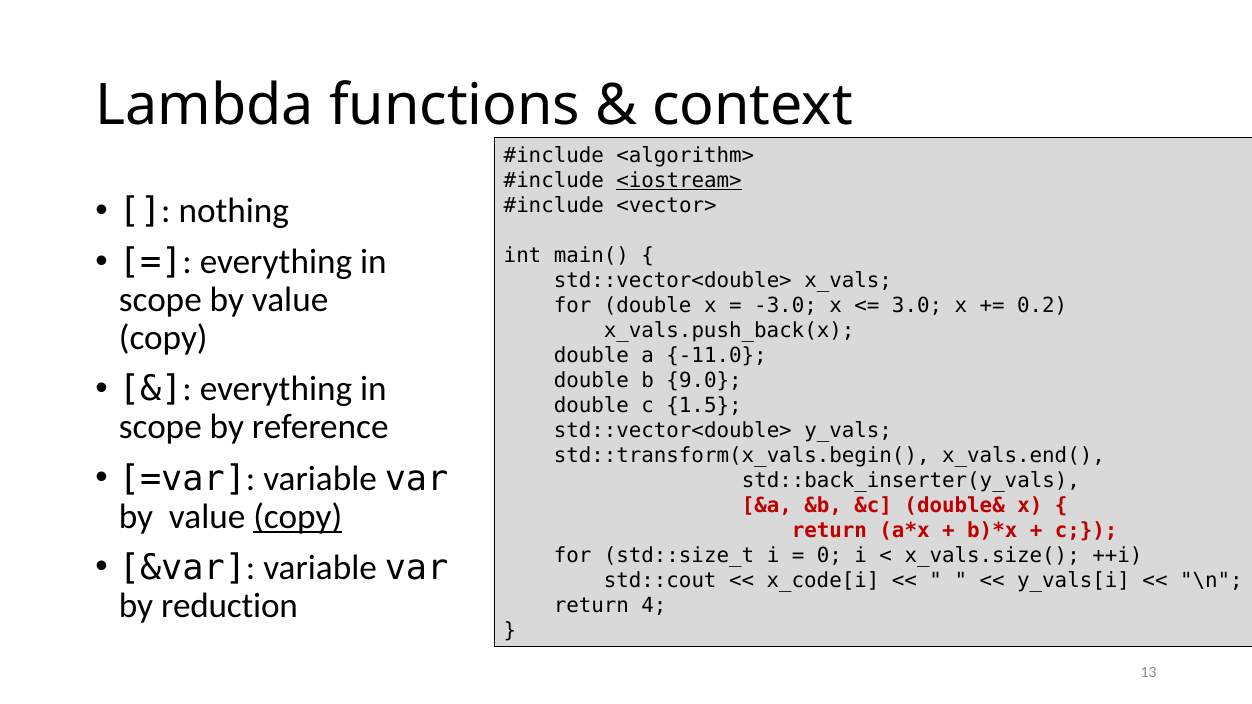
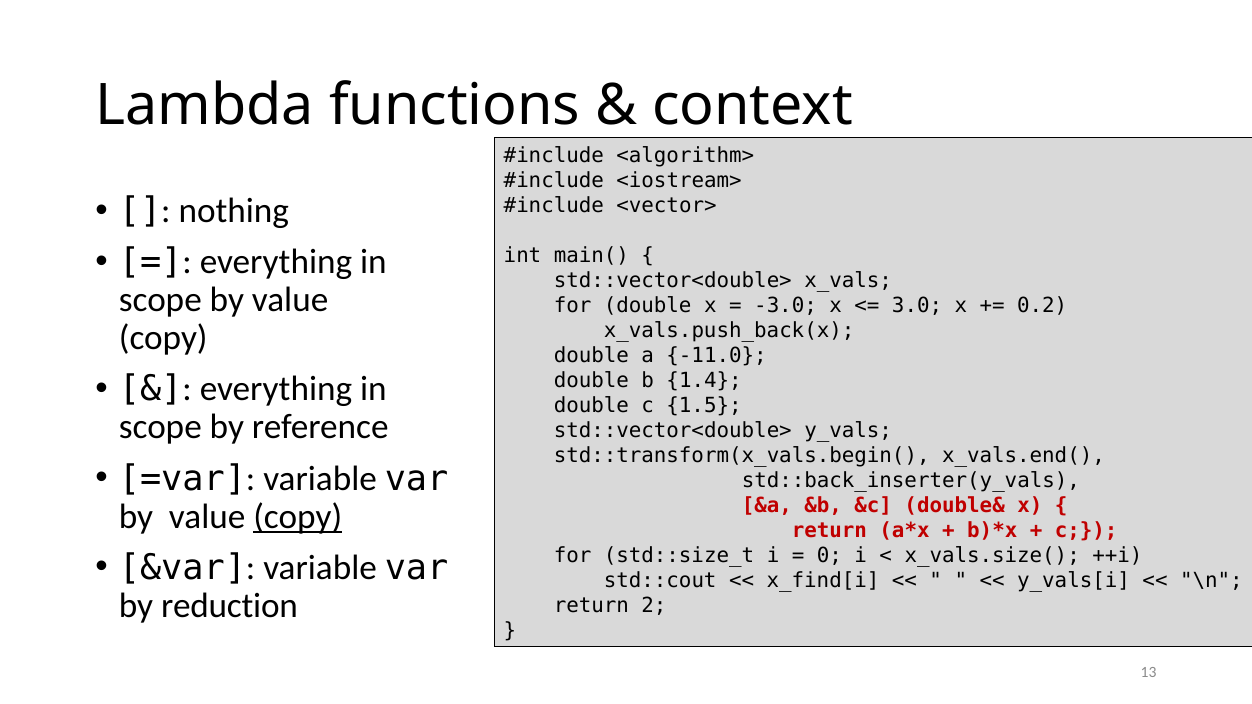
<iostream> underline: present -> none
9.0: 9.0 -> 1.4
x_code[i: x_code[i -> x_find[i
4: 4 -> 2
